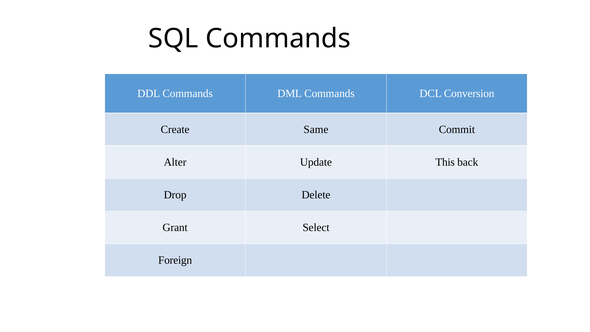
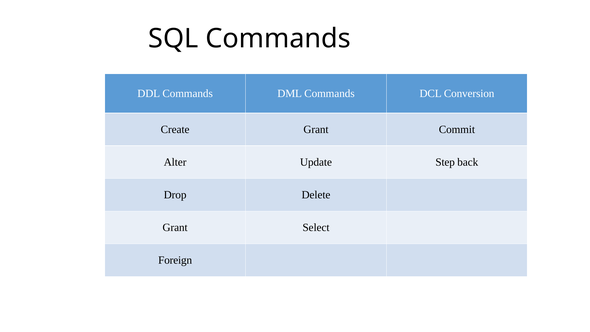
Create Same: Same -> Grant
This: This -> Step
